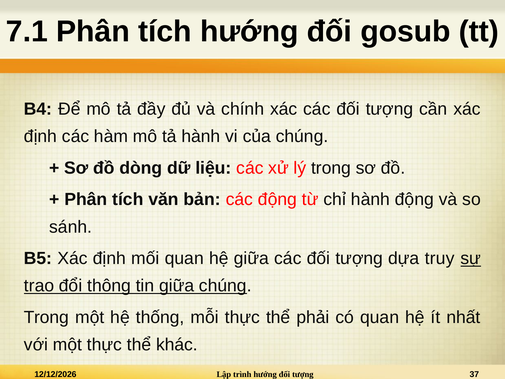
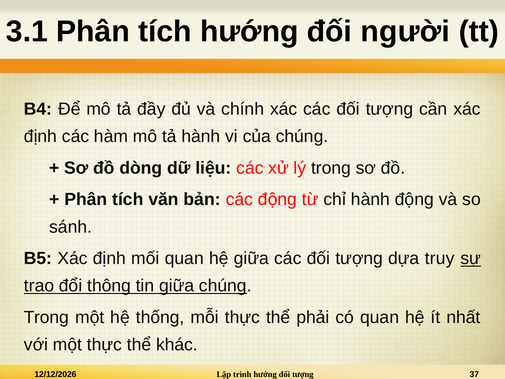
7.1: 7.1 -> 3.1
gosub: gosub -> người
